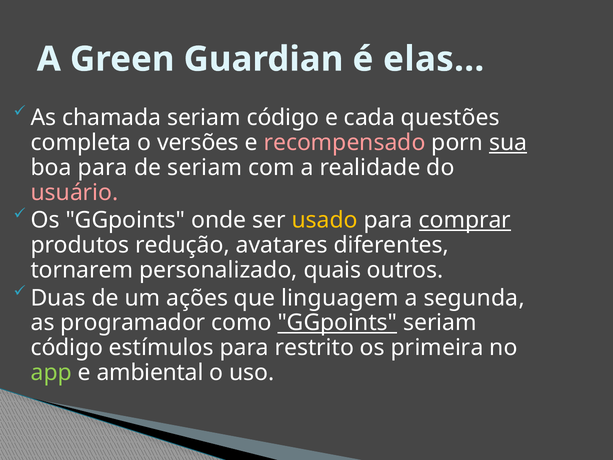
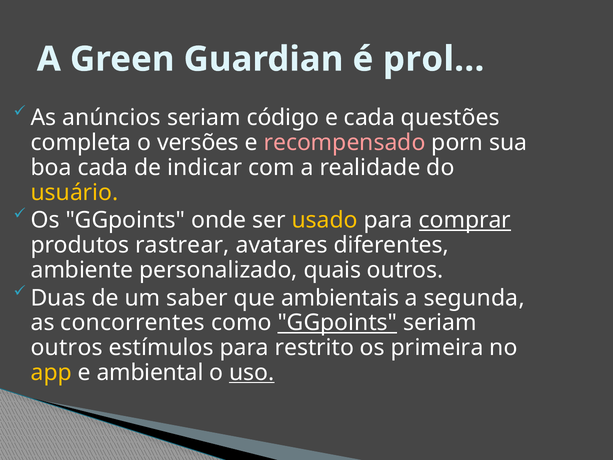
elas: elas -> prol
chamada: chamada -> anúncios
sua underline: present -> none
boa para: para -> cada
de seriam: seriam -> indicar
usuário colour: pink -> yellow
redução: redução -> rastrear
tornarem: tornarem -> ambiente
ações: ações -> saber
linguagem: linguagem -> ambientais
programador: programador -> concorrentes
código at (67, 348): código -> outros
app colour: light green -> yellow
uso underline: none -> present
